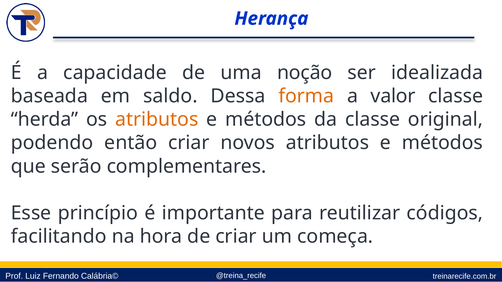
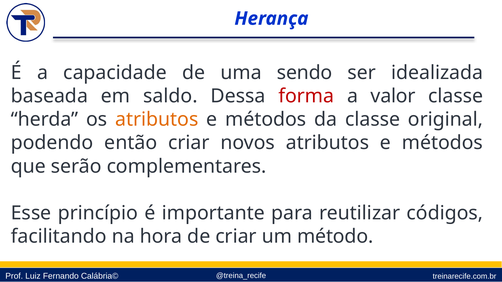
noção: noção -> sendo
forma colour: orange -> red
começa: começa -> método
